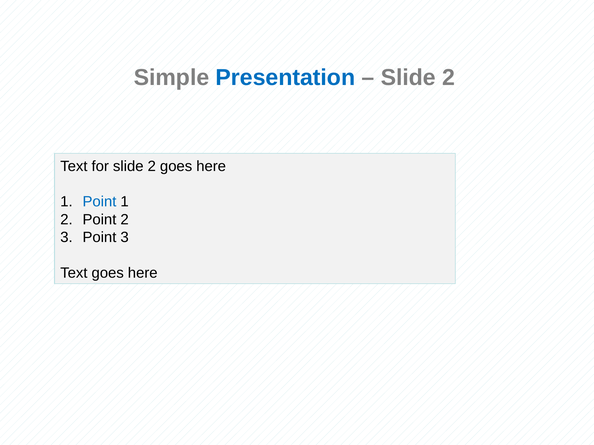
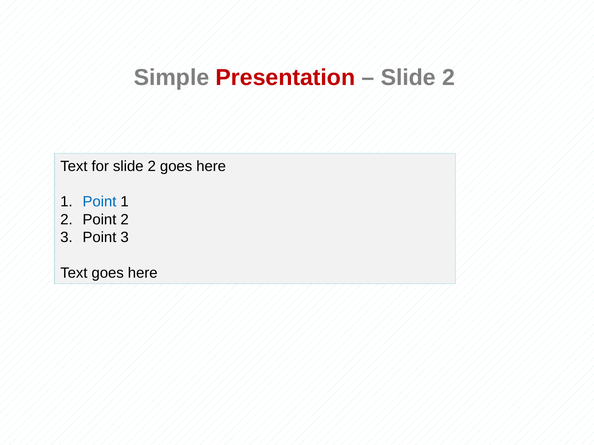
Presentation colour: blue -> red
